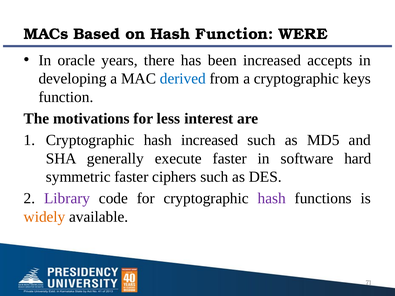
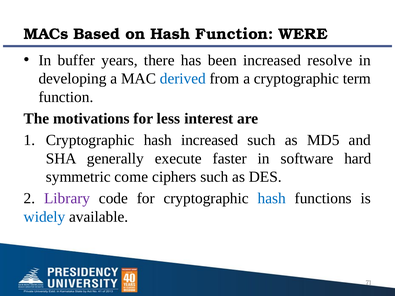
oracle: oracle -> buffer
accepts: accepts -> resolve
keys: keys -> term
symmetric faster: faster -> come
hash at (272, 199) colour: purple -> blue
widely colour: orange -> blue
